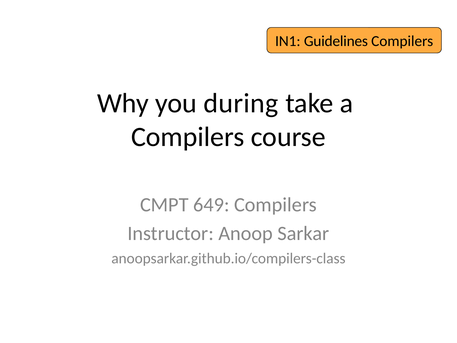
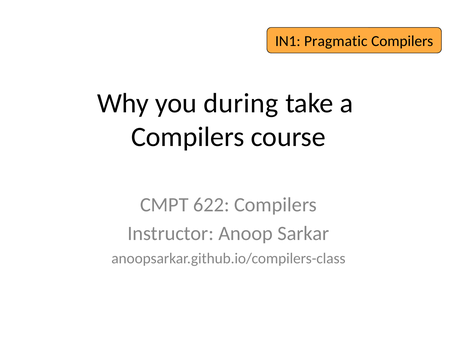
Guidelines: Guidelines -> Pragmatic
649: 649 -> 622
